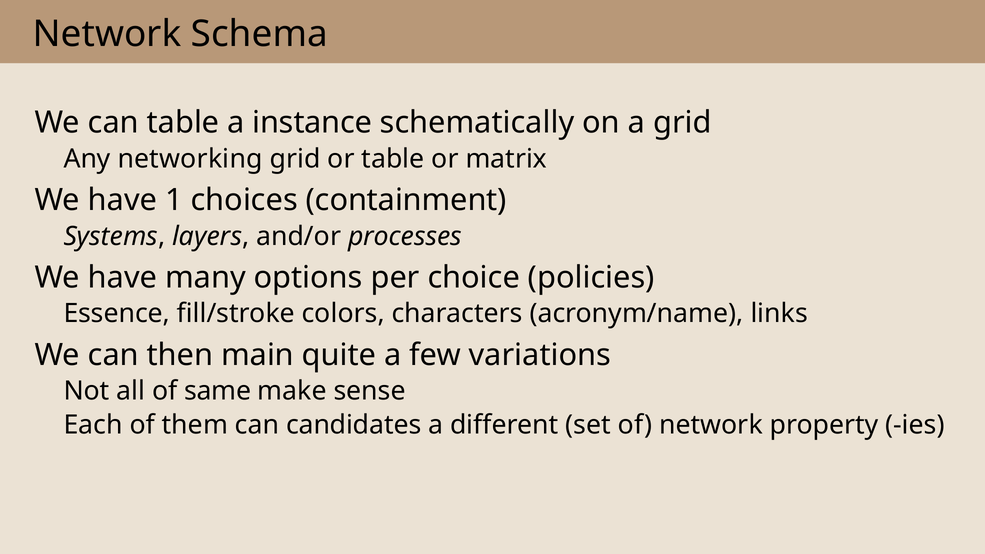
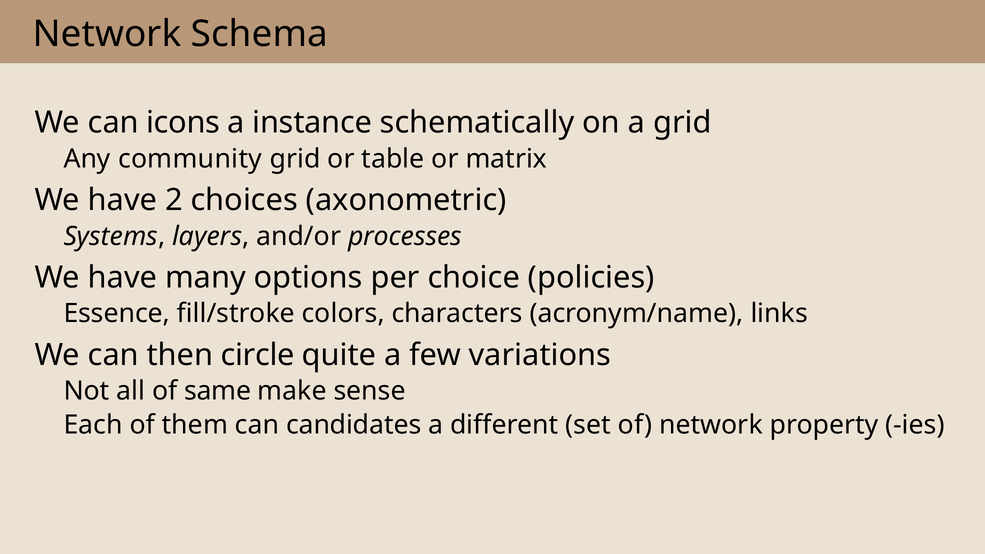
can table: table -> icons
networking: networking -> community
1: 1 -> 2
containment: containment -> axonometric
main: main -> circle
